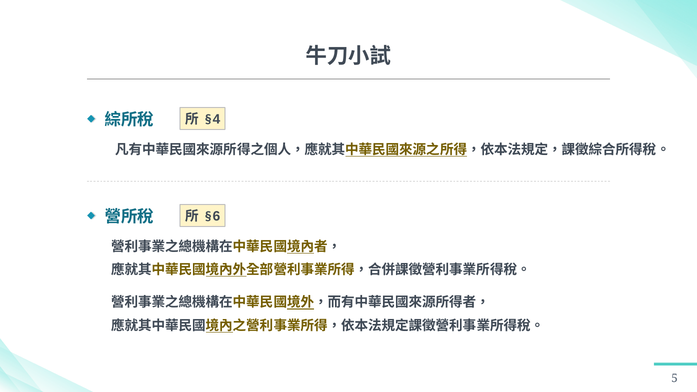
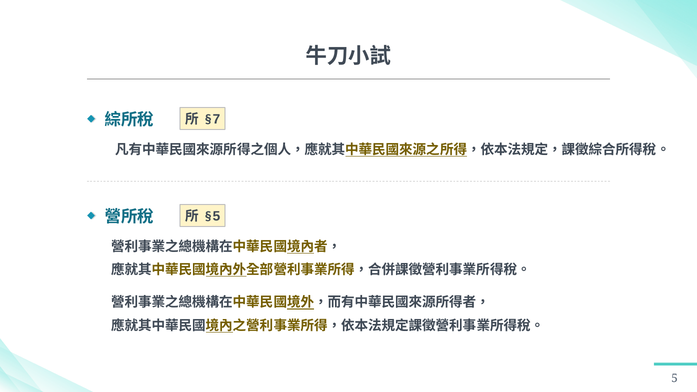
4: 4 -> 7
6 at (216, 216): 6 -> 5
